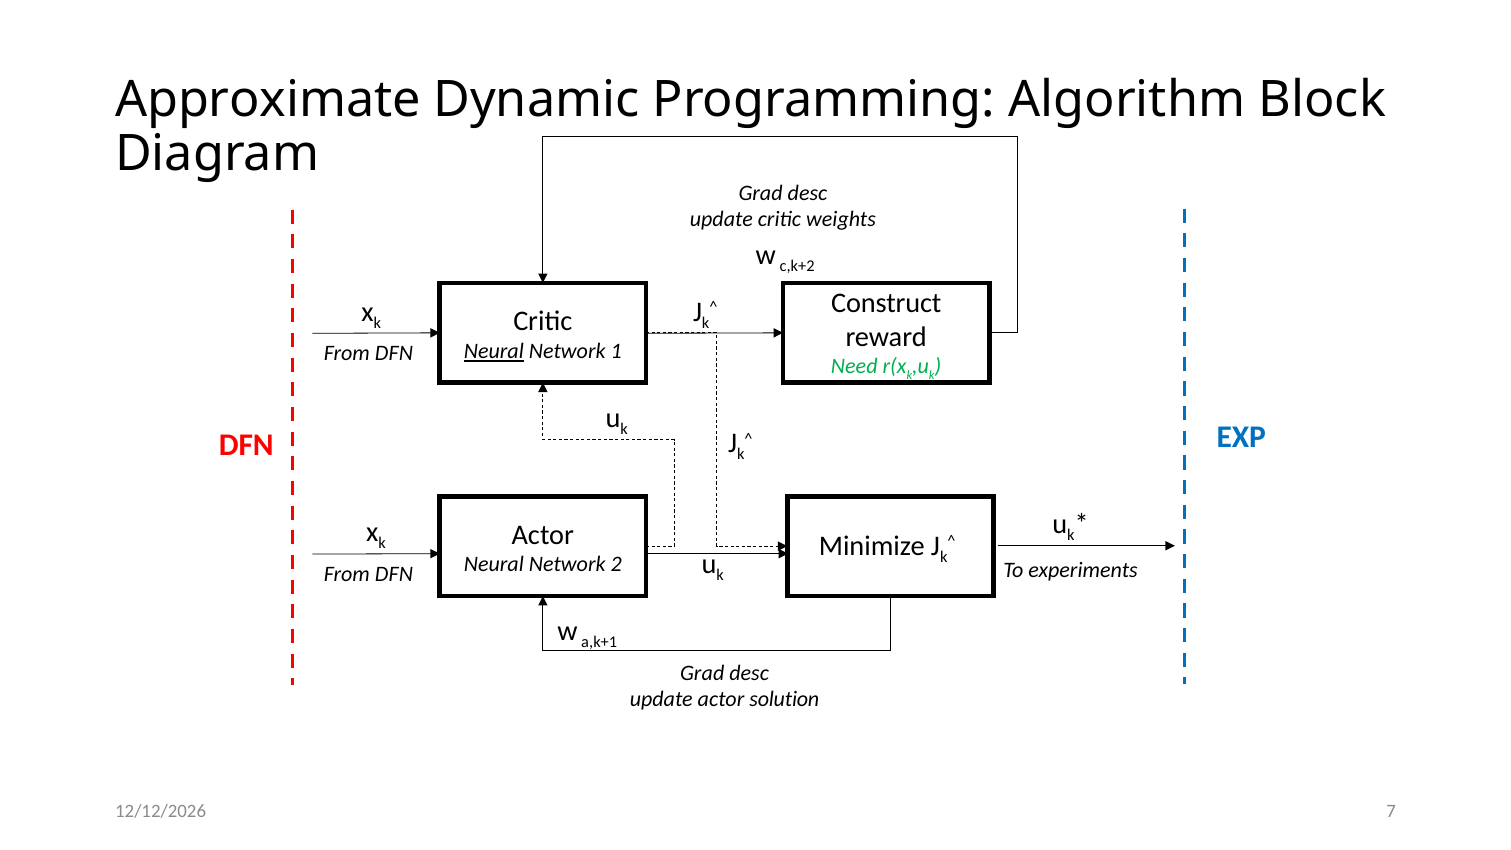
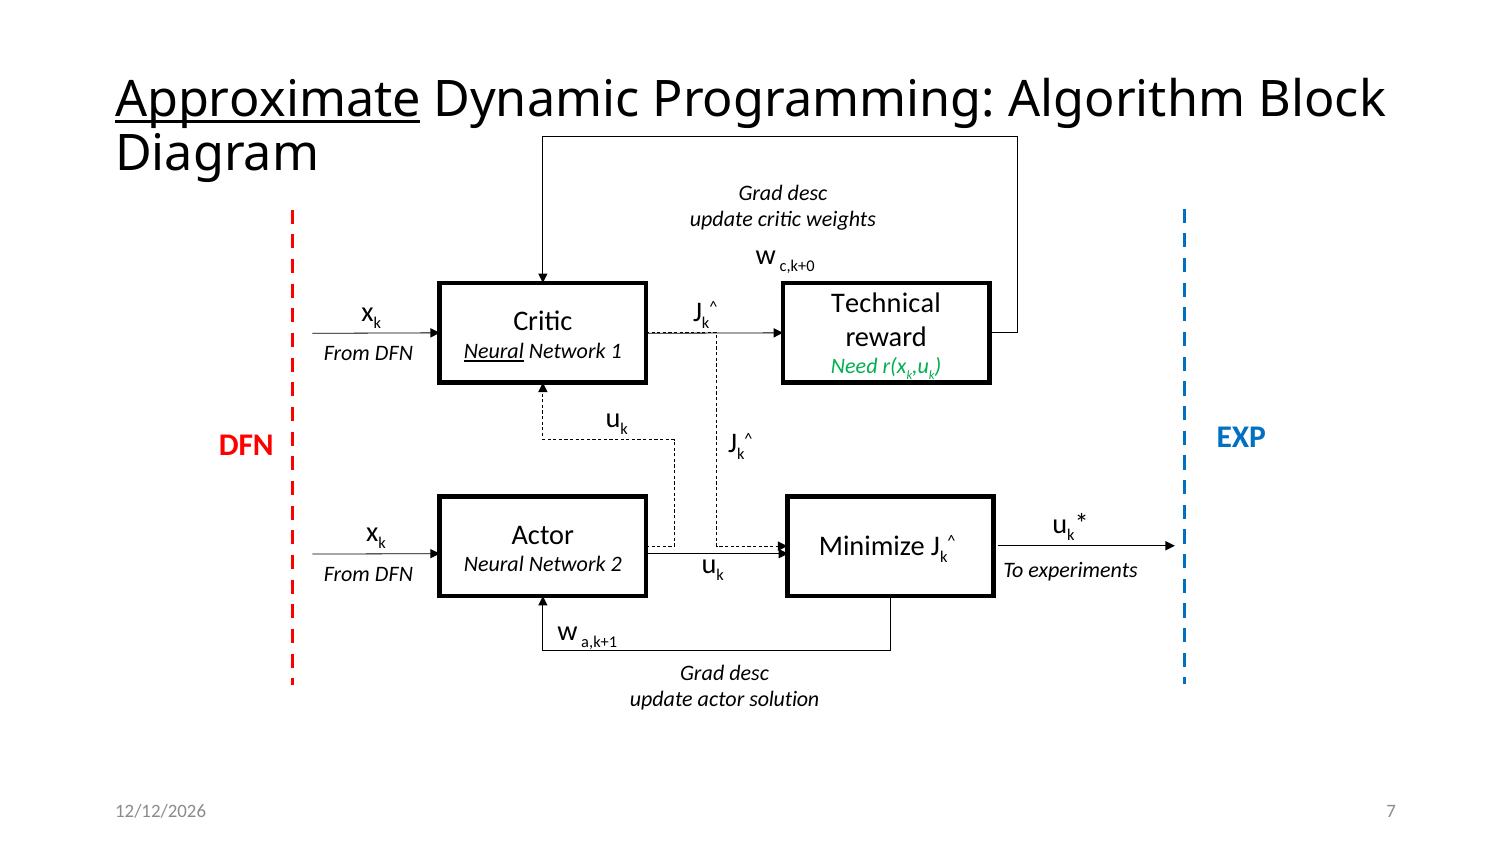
Approximate underline: none -> present
c,k+2: c,k+2 -> c,k+0
Construct: Construct -> Technical
